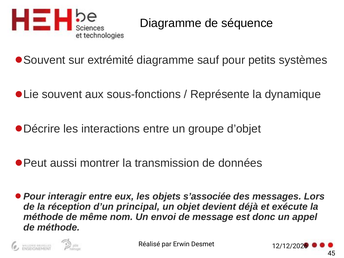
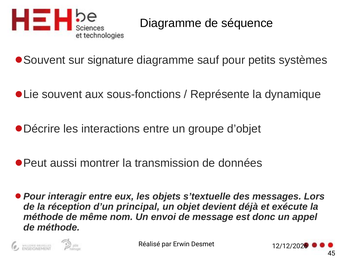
extrémité: extrémité -> signature
s’associée: s’associée -> s’textuelle
